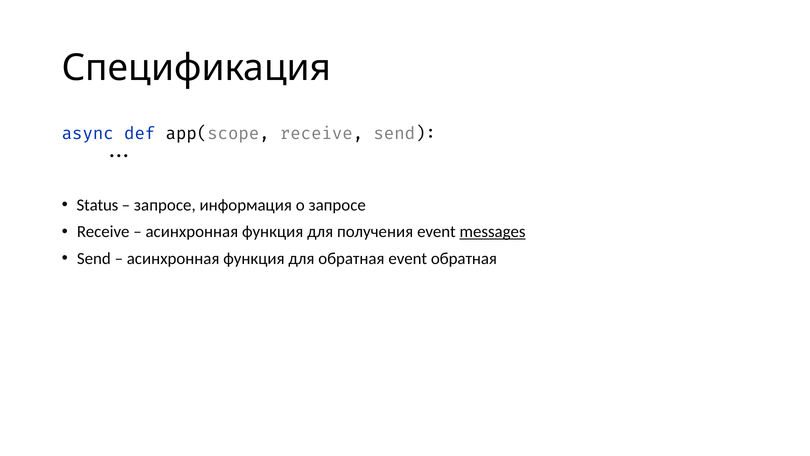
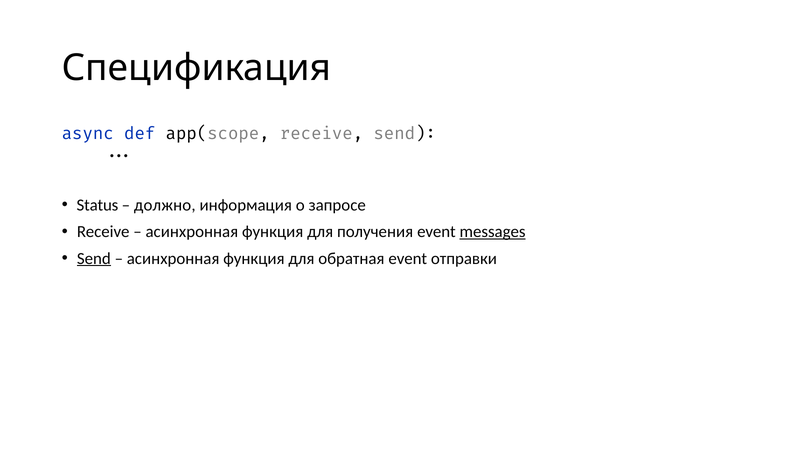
запросе at (165, 205): запросе -> должно
Send at (94, 258) underline: none -> present
event обратная: обратная -> отправки
